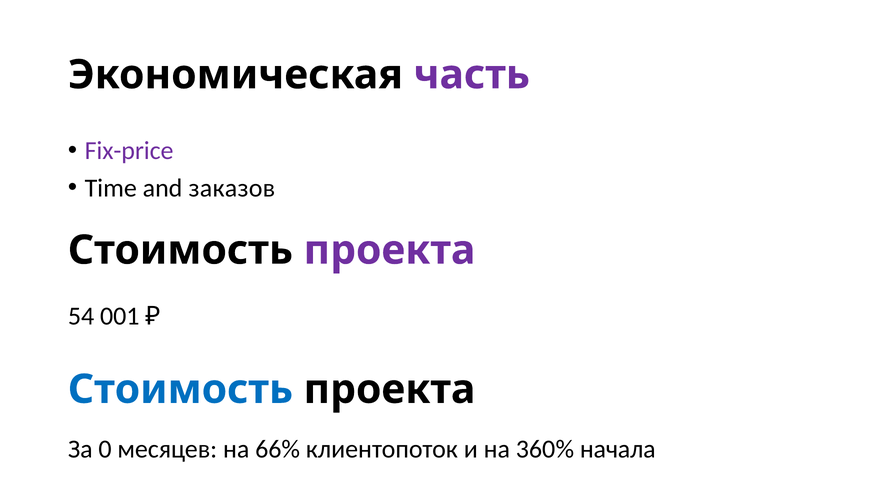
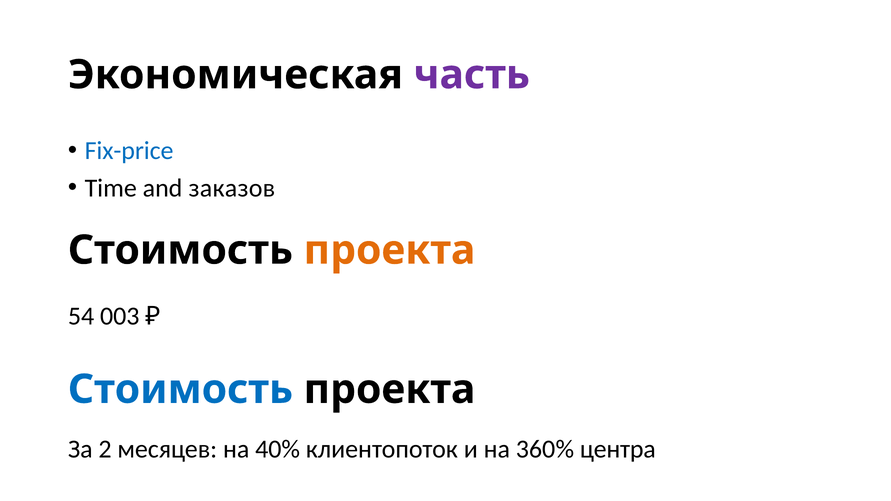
Fix-price colour: purple -> blue
проекта at (389, 250) colour: purple -> orange
001: 001 -> 003
0: 0 -> 2
66%: 66% -> 40%
начала: начала -> центра
